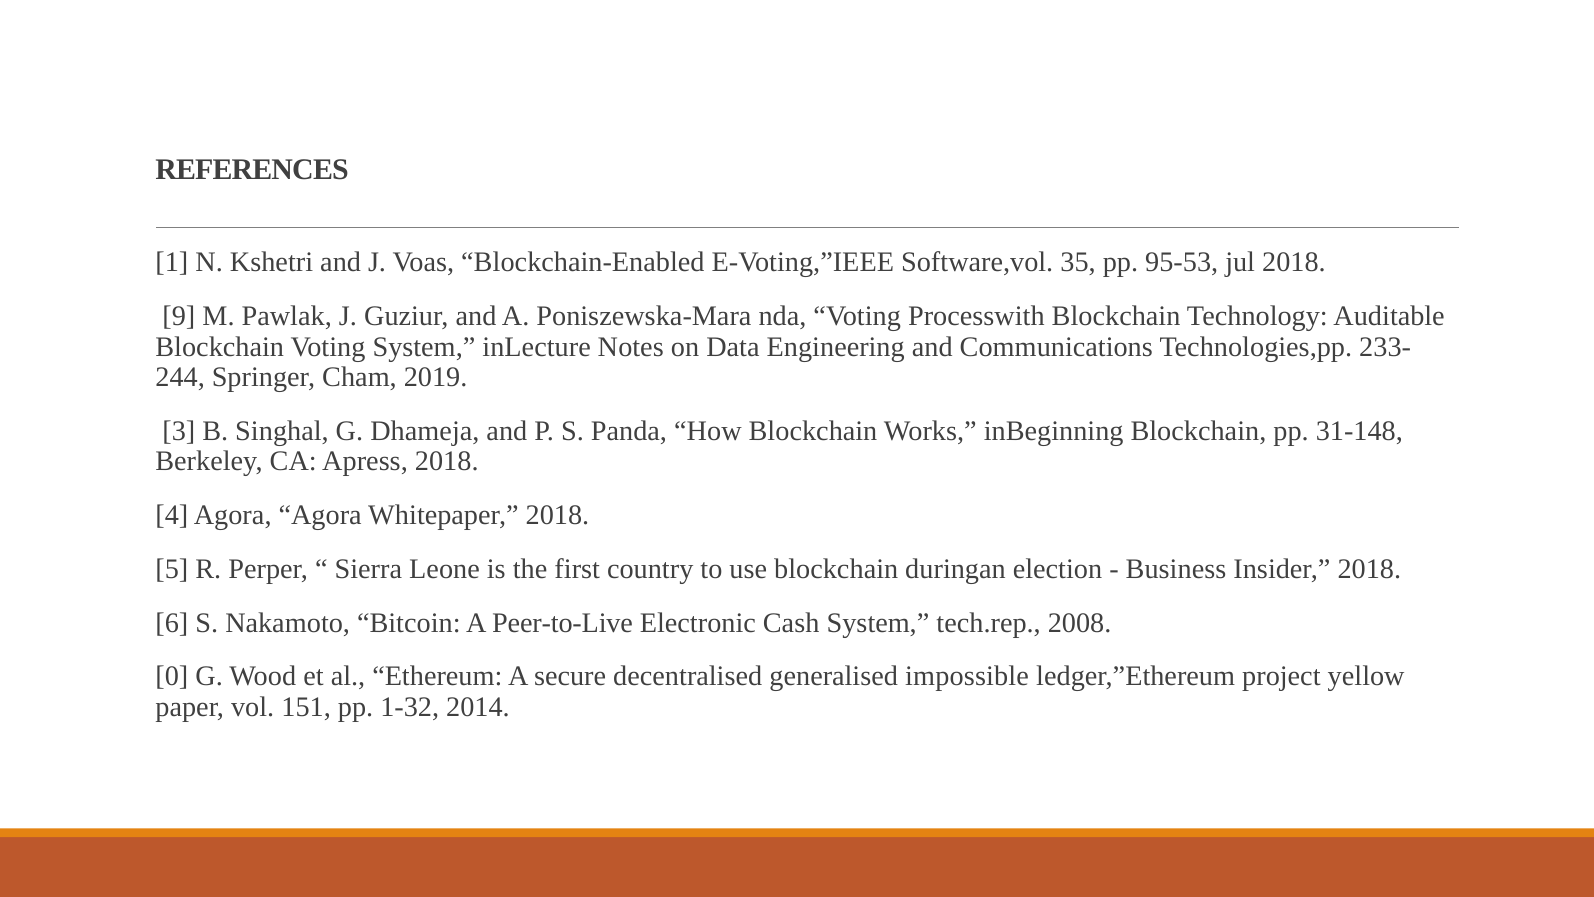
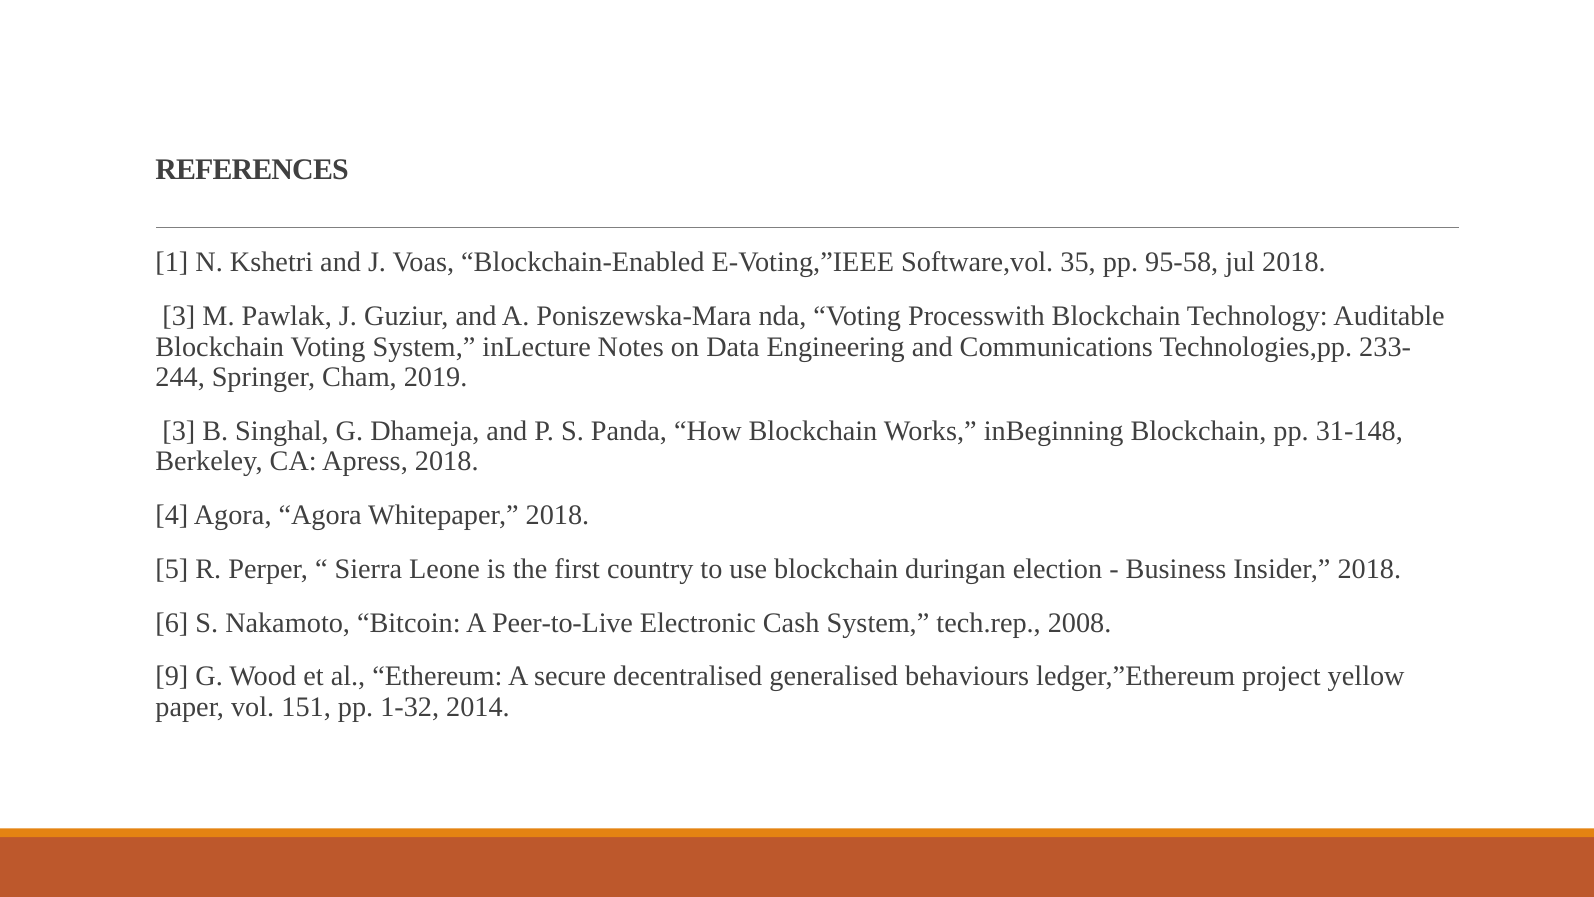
95-53: 95-53 -> 95-58
9 at (179, 316): 9 -> 3
0: 0 -> 9
impossible: impossible -> behaviours
